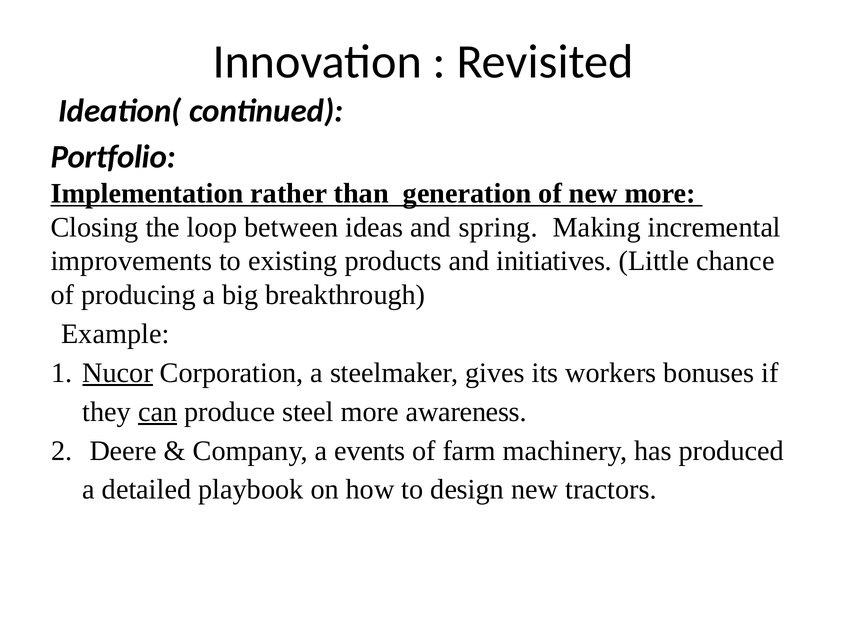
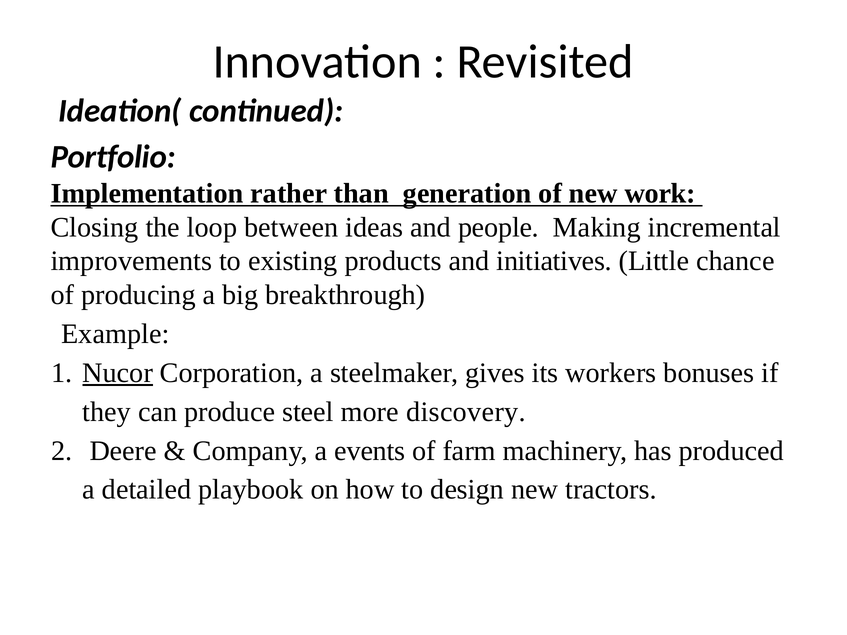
new more: more -> work
spring: spring -> people
can underline: present -> none
awareness: awareness -> discovery
